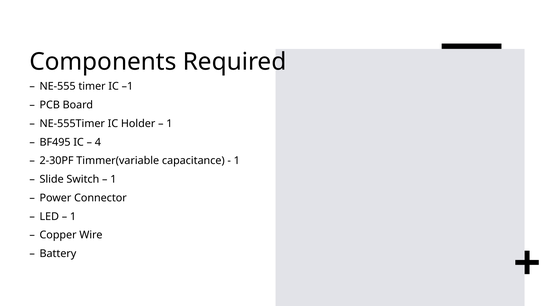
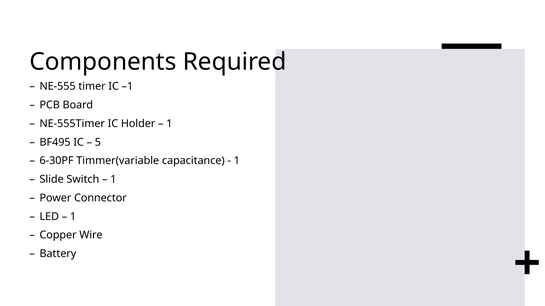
4: 4 -> 5
2-30PF: 2-30PF -> 6-30PF
